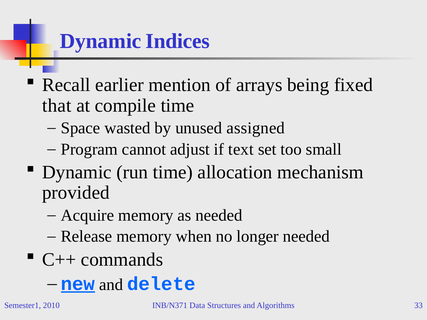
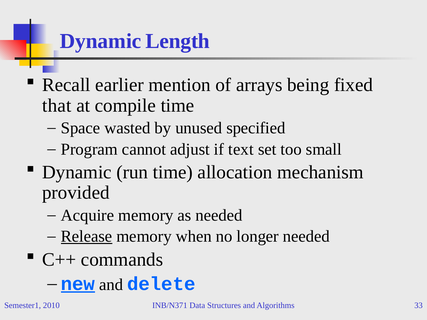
Indices: Indices -> Length
assigned: assigned -> specified
Release underline: none -> present
